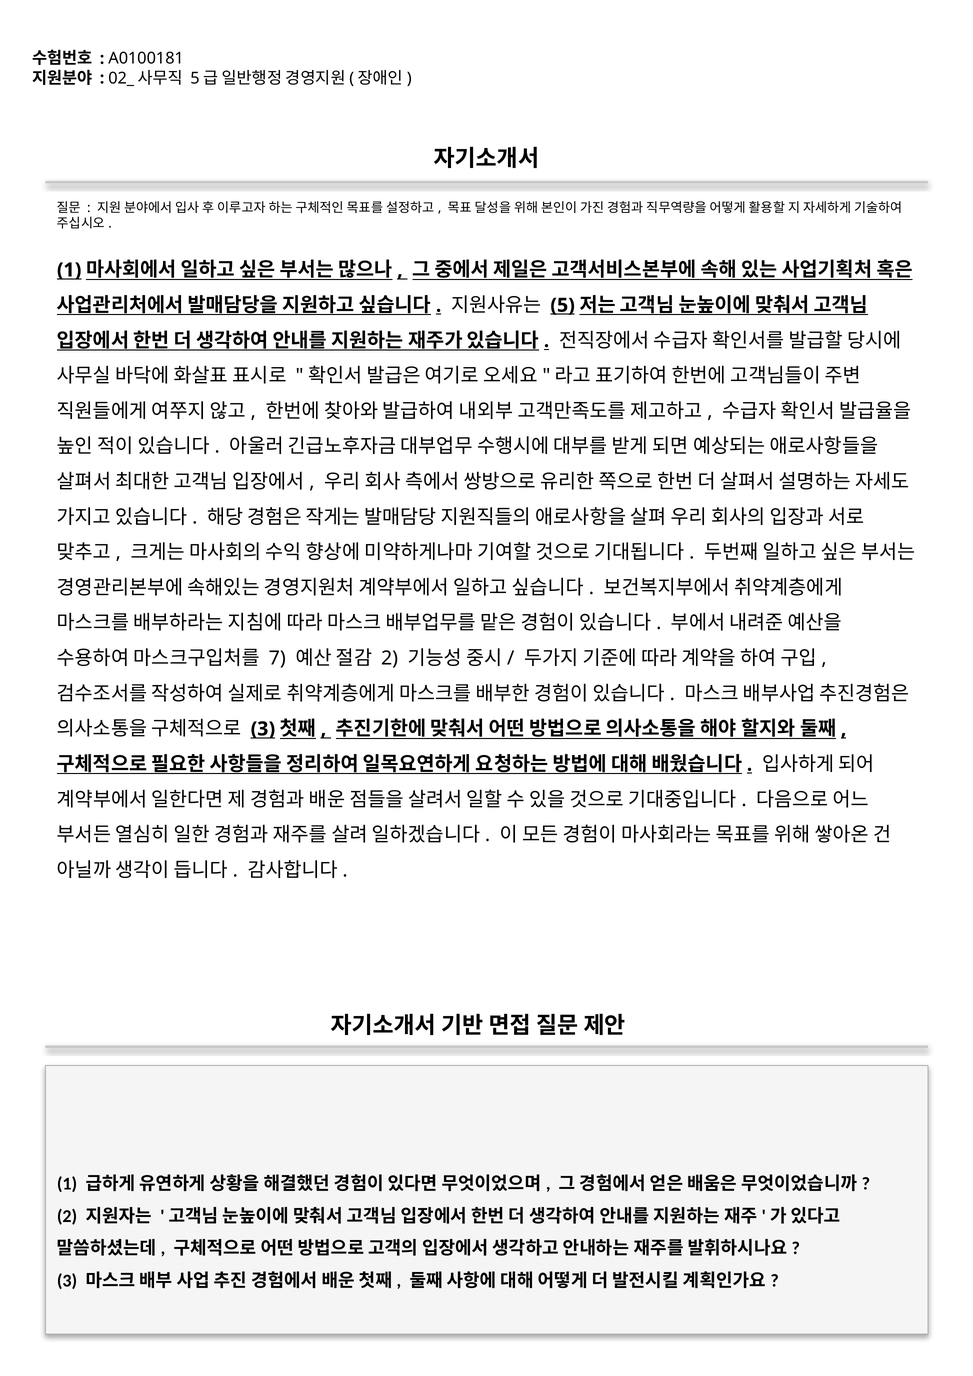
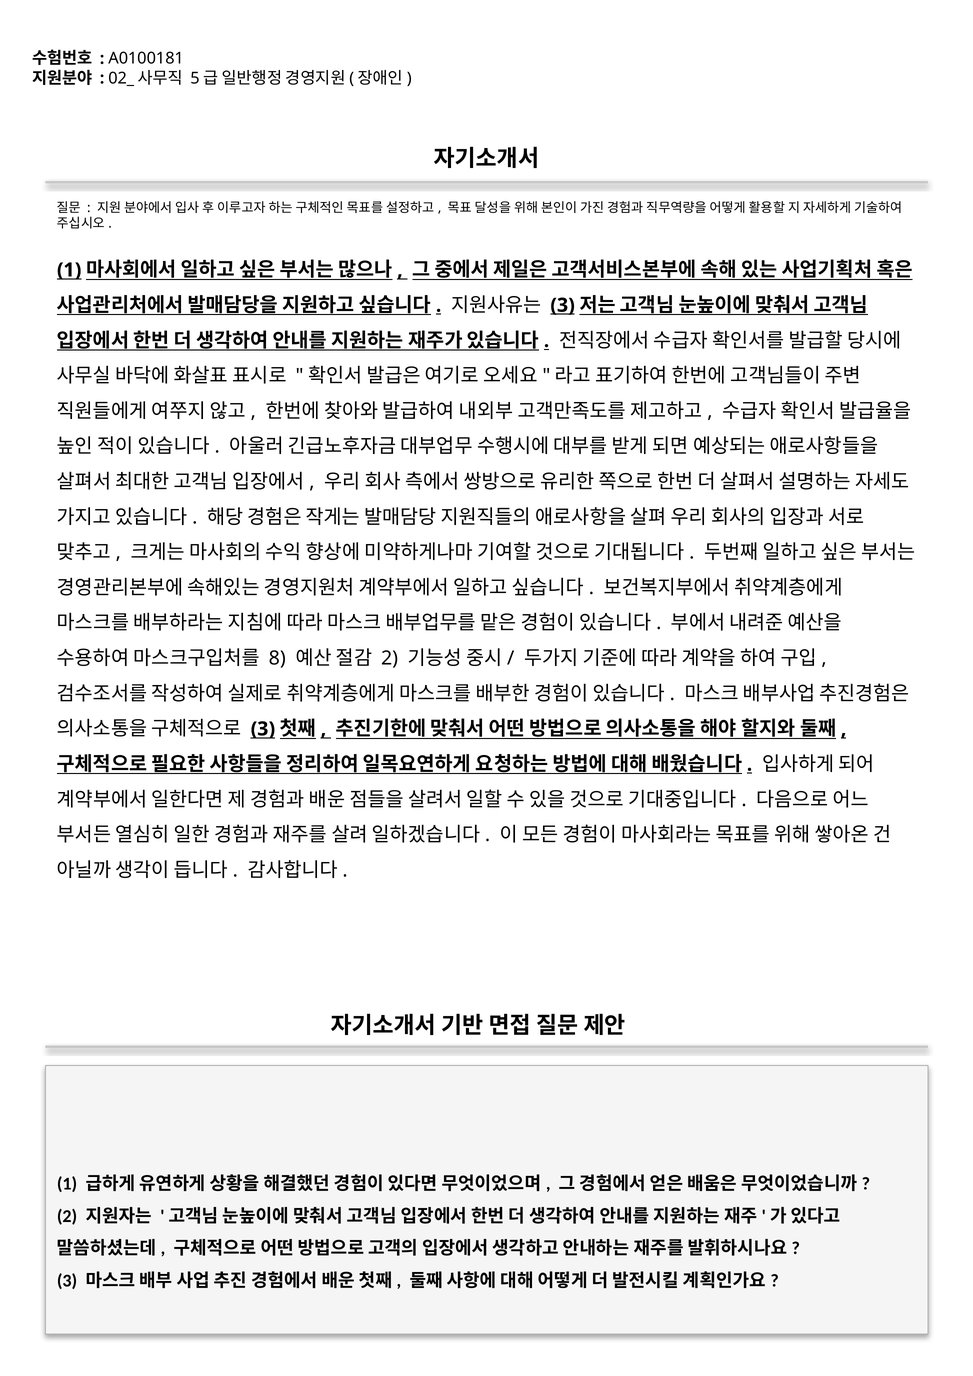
5 at (563, 305): 5 -> 3
7: 7 -> 8
